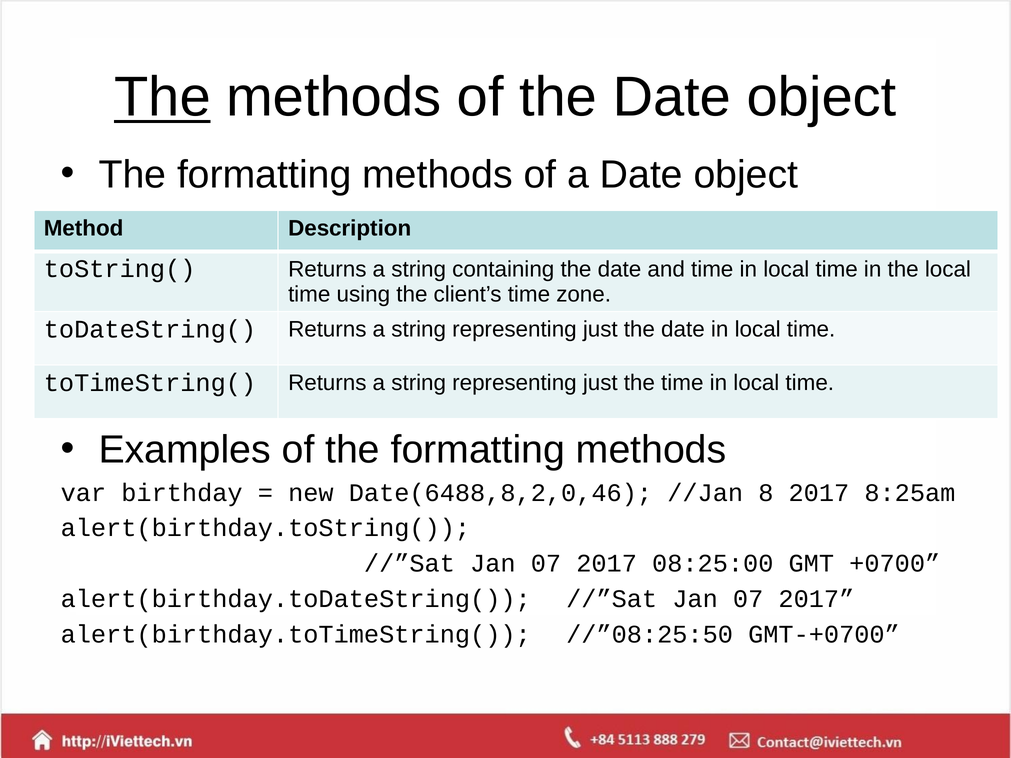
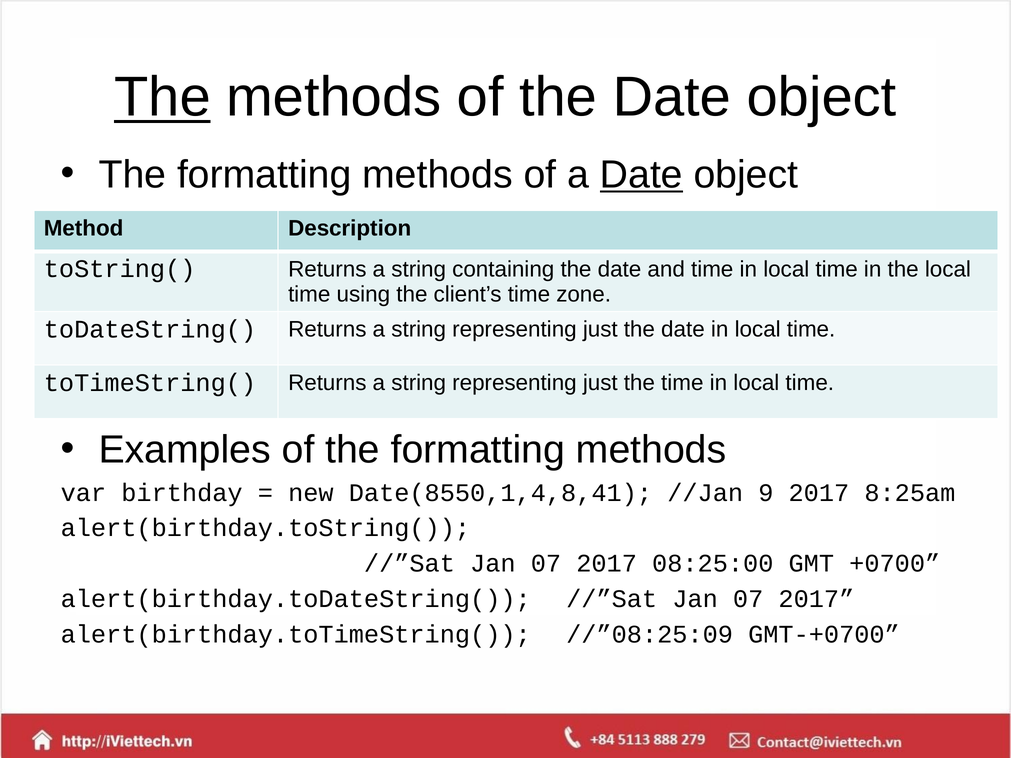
Date at (641, 175) underline: none -> present
Date(6488,8,2,0,46: Date(6488,8,2,0,46 -> Date(8550,1,4,8,41
8: 8 -> 9
//”08:25:50: //”08:25:50 -> //”08:25:09
